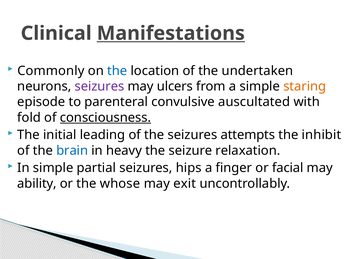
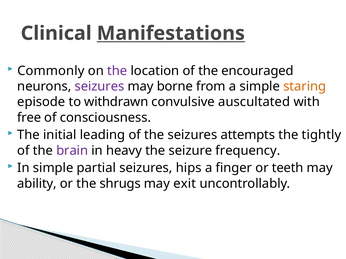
the at (117, 71) colour: blue -> purple
undertaken: undertaken -> encouraged
ulcers: ulcers -> borne
parenteral: parenteral -> withdrawn
fold: fold -> free
consciousness underline: present -> none
inhibit: inhibit -> tightly
brain colour: blue -> purple
relaxation: relaxation -> frequency
facial: facial -> teeth
whose: whose -> shrugs
